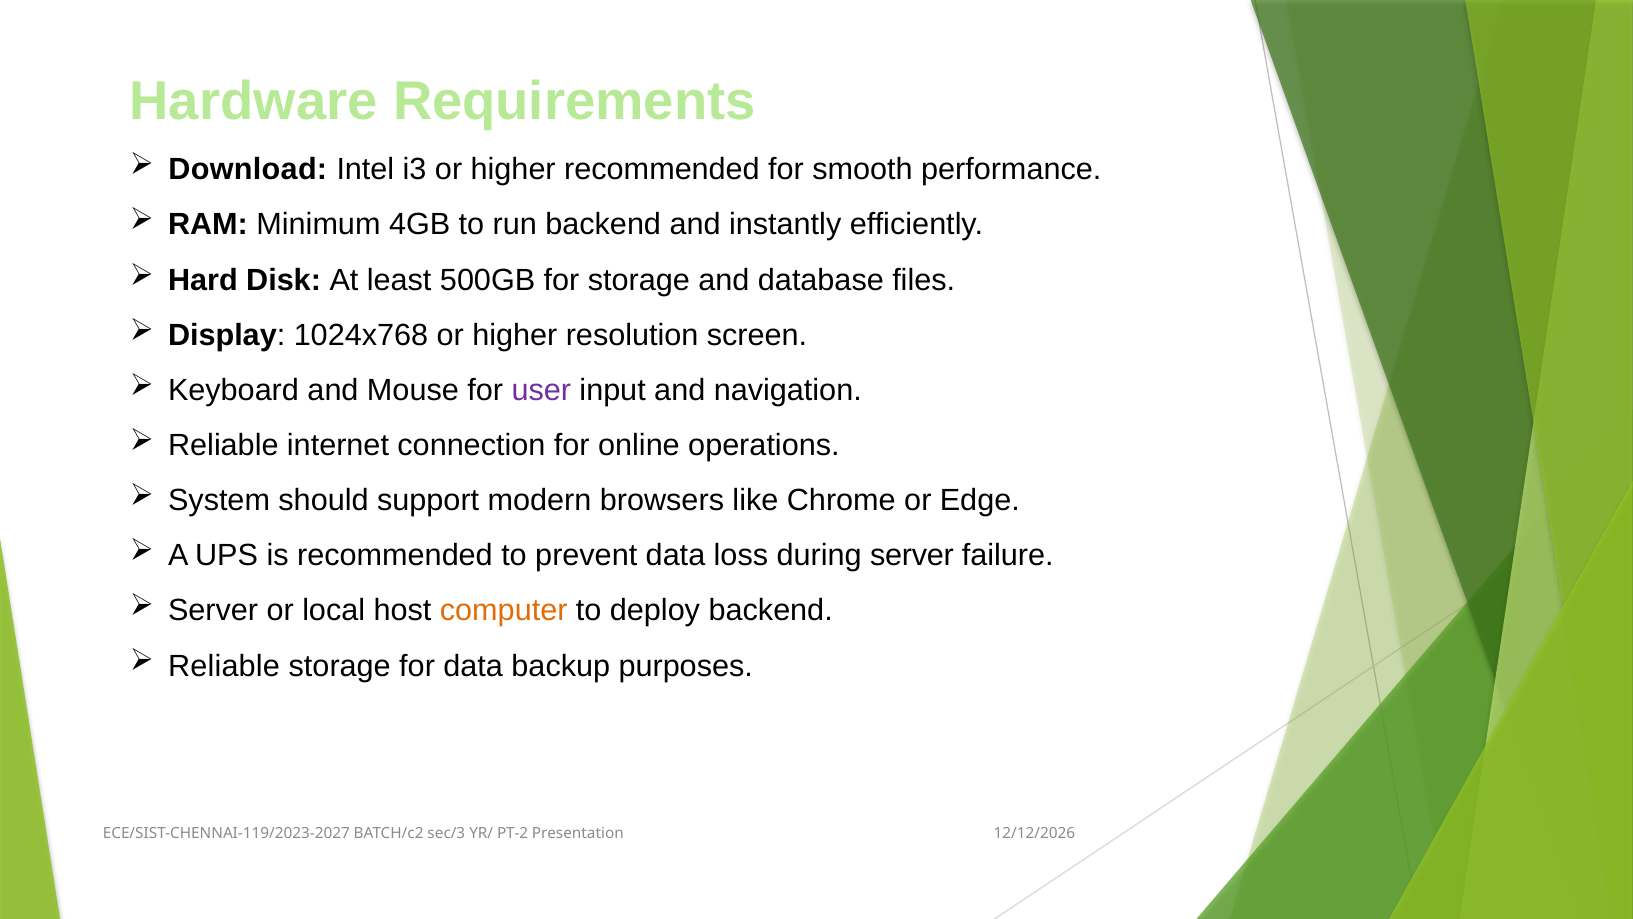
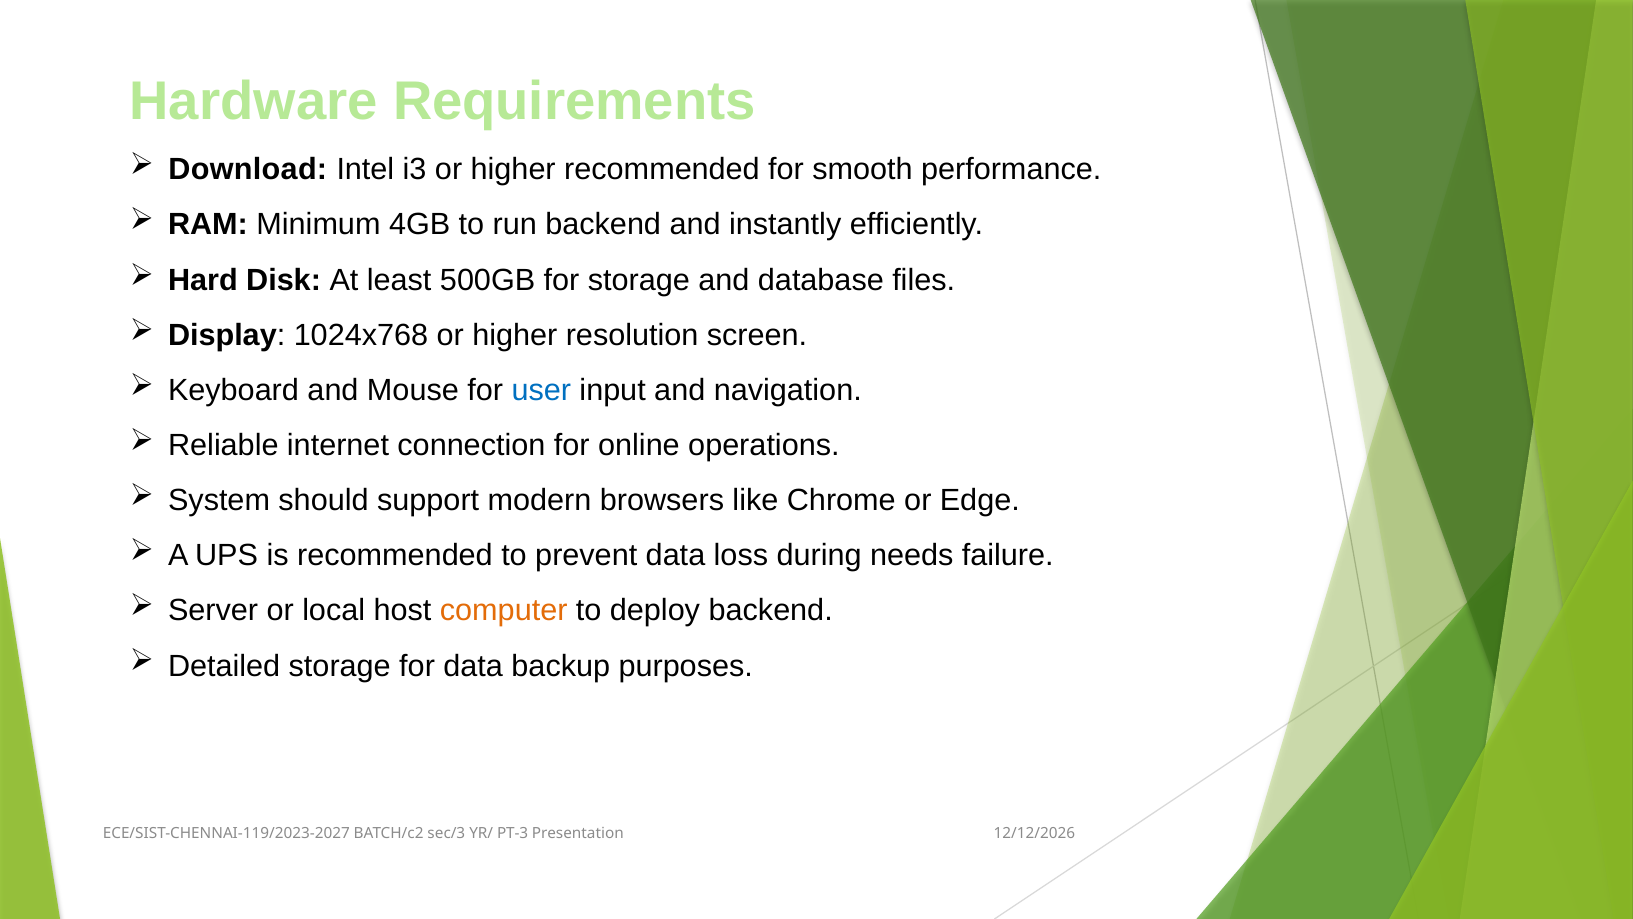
user colour: purple -> blue
during server: server -> needs
Reliable at (224, 666): Reliable -> Detailed
PT-2: PT-2 -> PT-3
